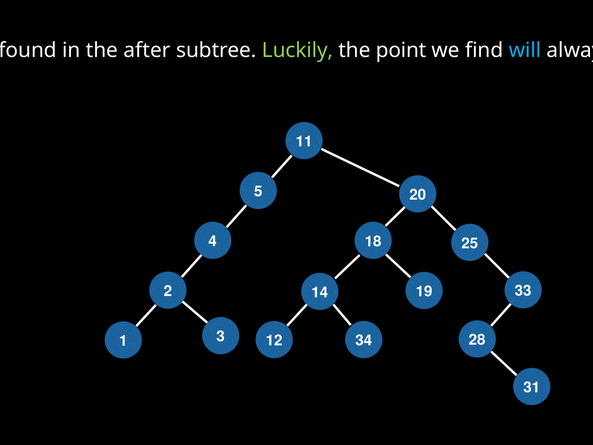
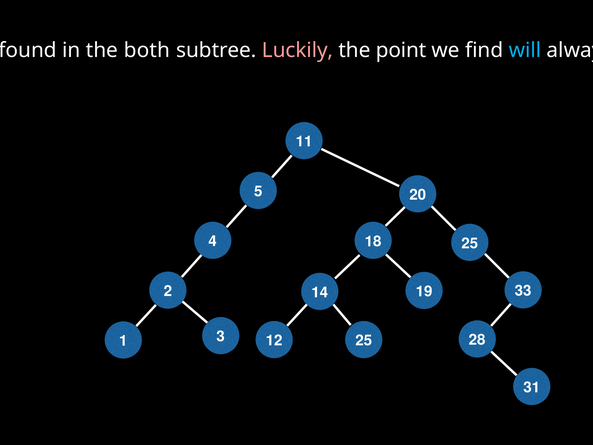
after: after -> both
Luckily colour: light green -> pink
34 at (364, 340): 34 -> 25
